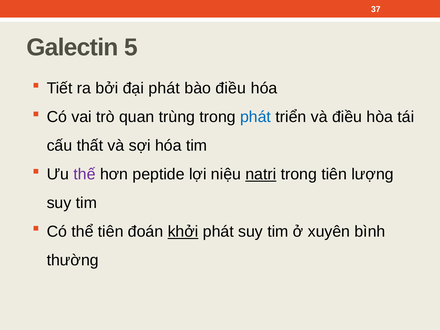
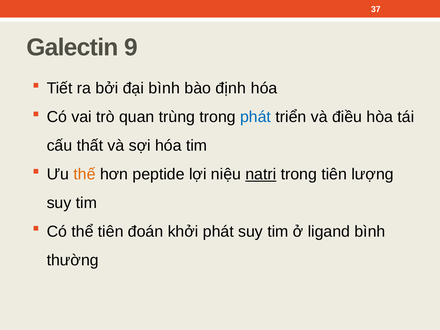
5: 5 -> 9
đại phát: phát -> bình
bào điều: điều -> định
thế colour: purple -> orange
khởi underline: present -> none
xuyên: xuyên -> ligand
